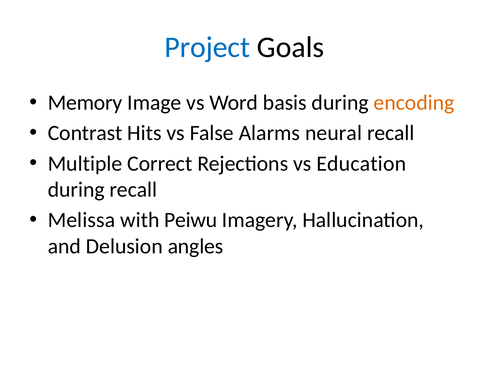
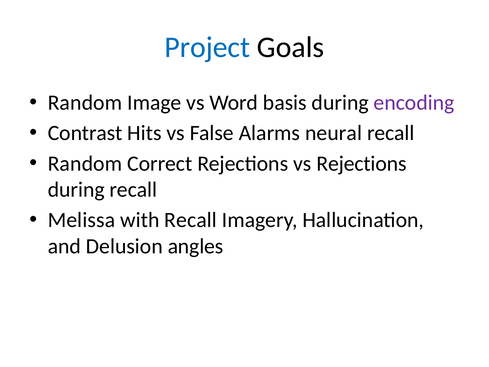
Memory at (85, 103): Memory -> Random
encoding colour: orange -> purple
Multiple at (85, 163): Multiple -> Random
vs Education: Education -> Rejections
with Peiwu: Peiwu -> Recall
